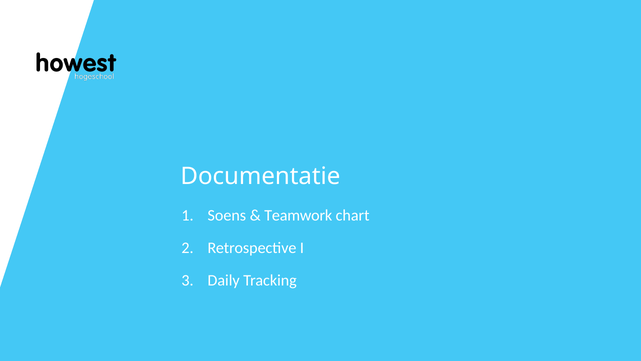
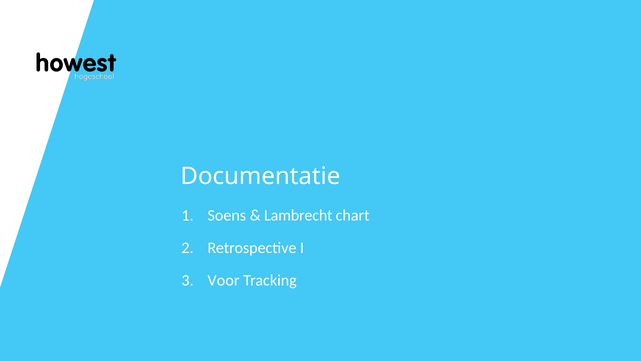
Teamwork: Teamwork -> Lambrecht
Daily: Daily -> Voor
